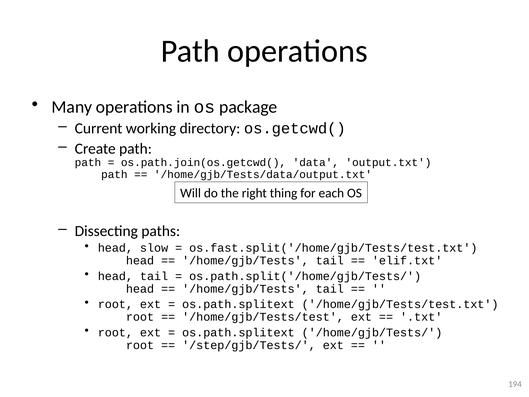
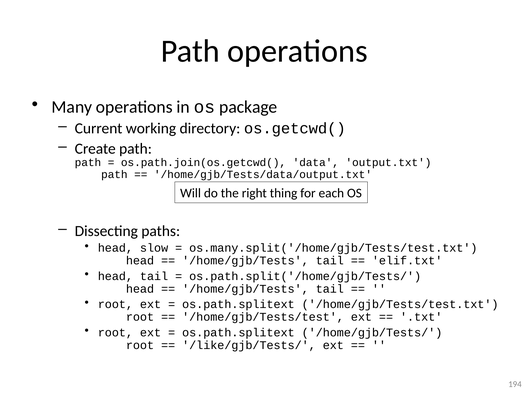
os.fast.split('/home/gjb/Tests/test.txt: os.fast.split('/home/gjb/Tests/test.txt -> os.many.split('/home/gjb/Tests/test.txt
/step/gjb/Tests/: /step/gjb/Tests/ -> /like/gjb/Tests/
